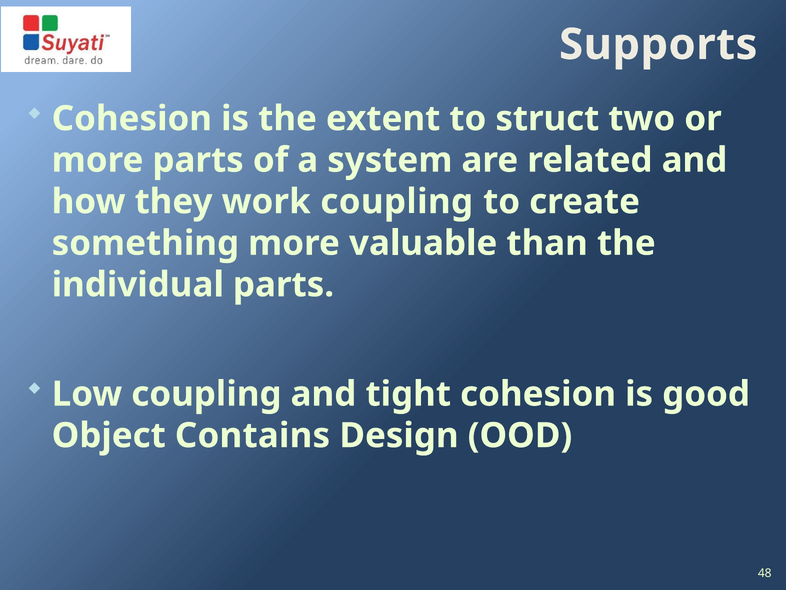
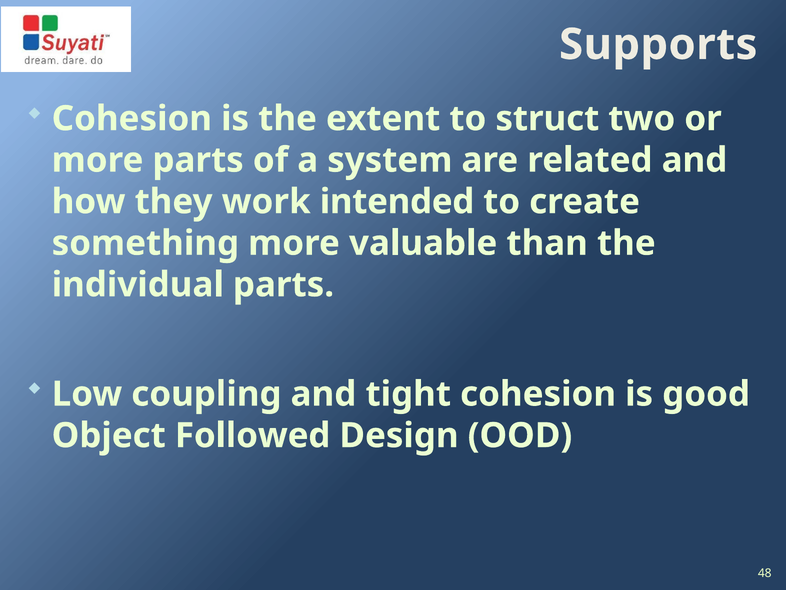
work coupling: coupling -> intended
Contains: Contains -> Followed
